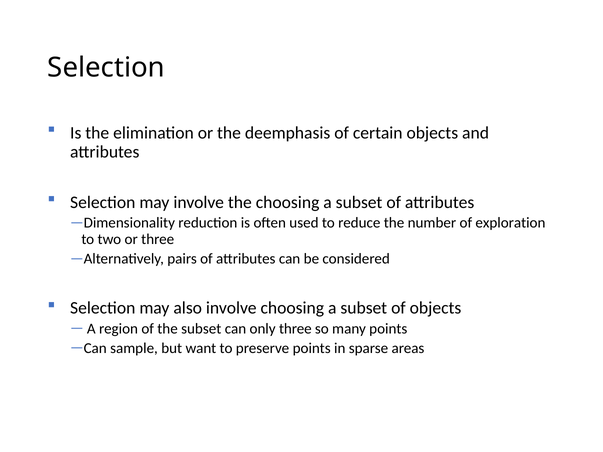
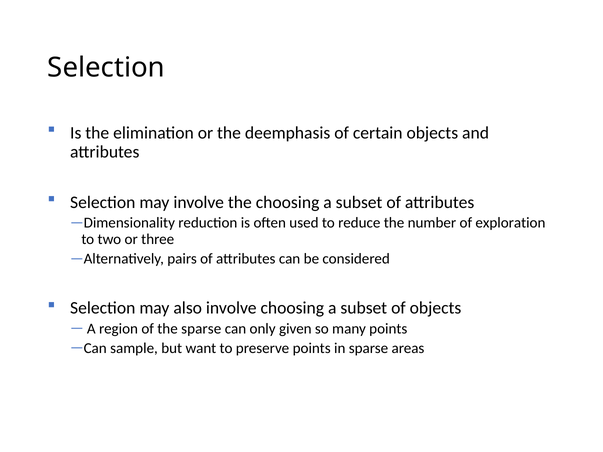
the subset: subset -> sparse
only three: three -> given
